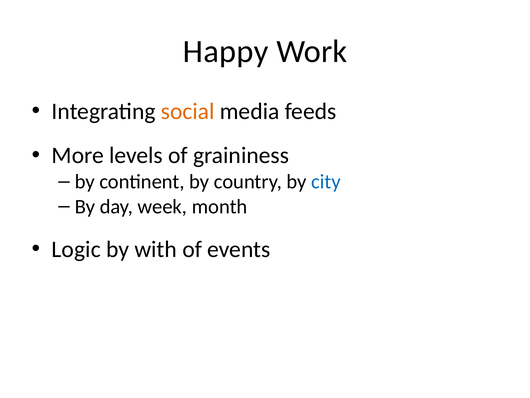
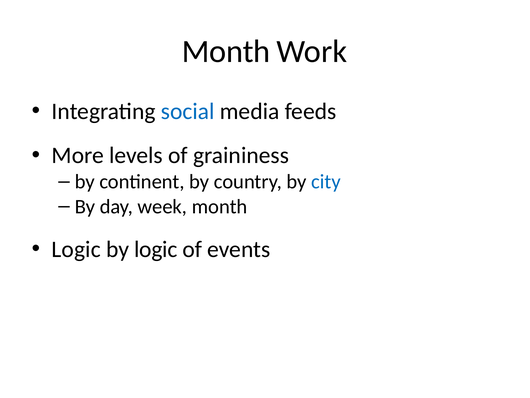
Happy at (226, 51): Happy -> Month
social colour: orange -> blue
by with: with -> logic
